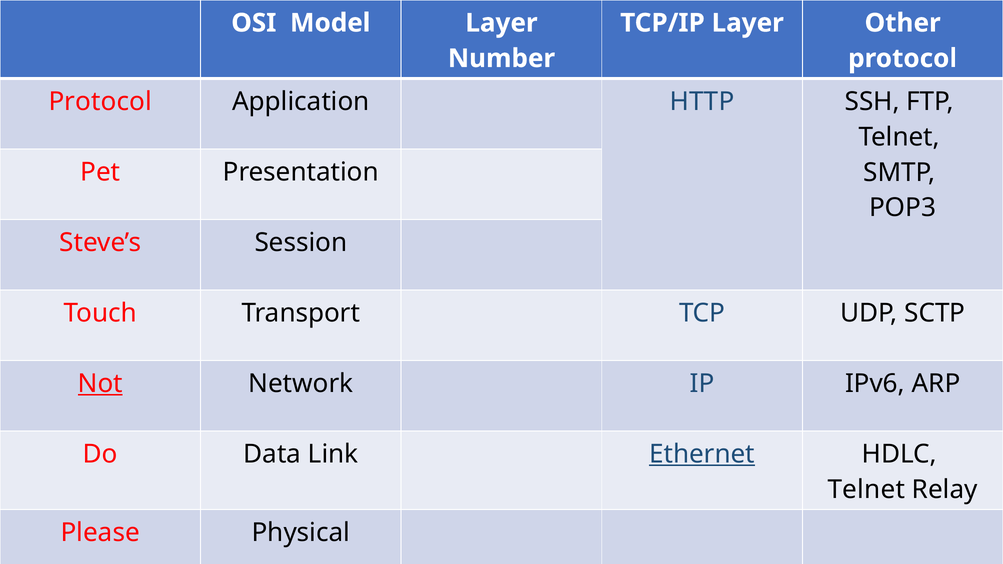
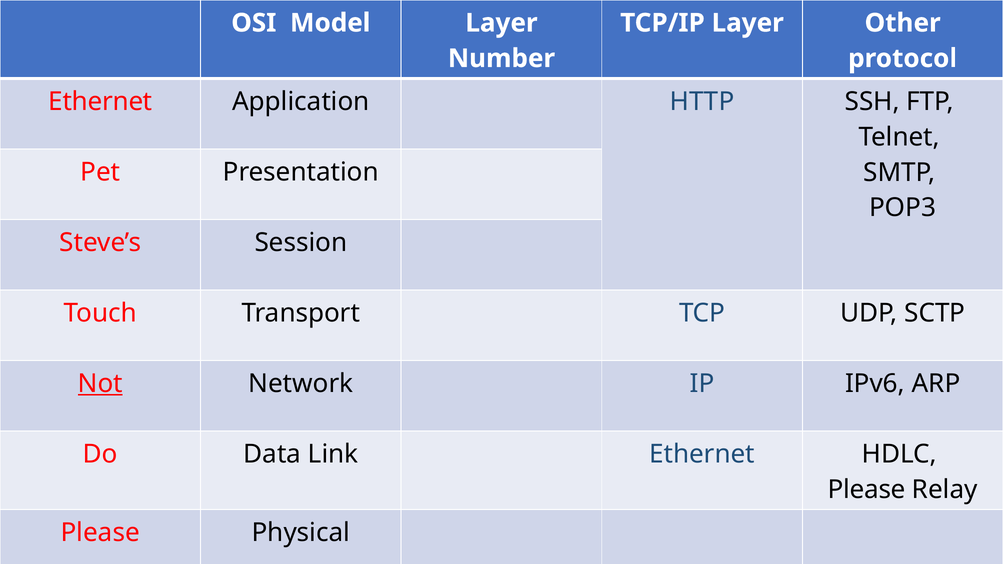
Protocol at (100, 101): Protocol -> Ethernet
Ethernet at (702, 454) underline: present -> none
Telnet at (866, 490): Telnet -> Please
